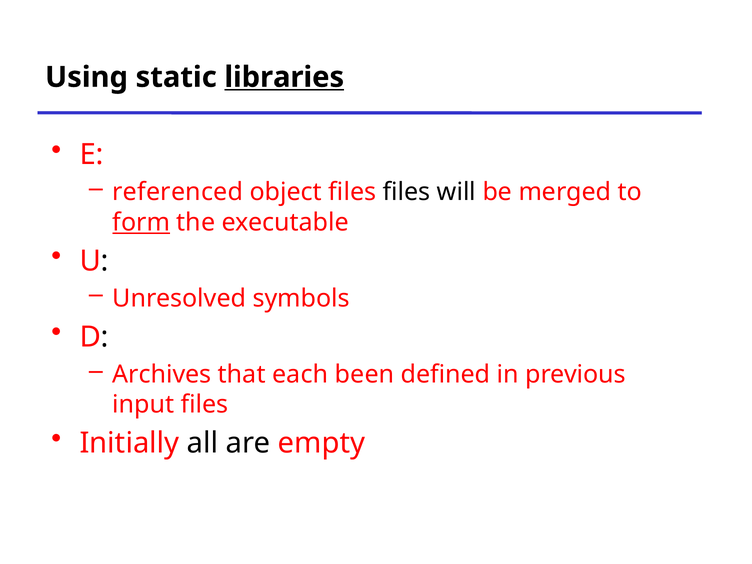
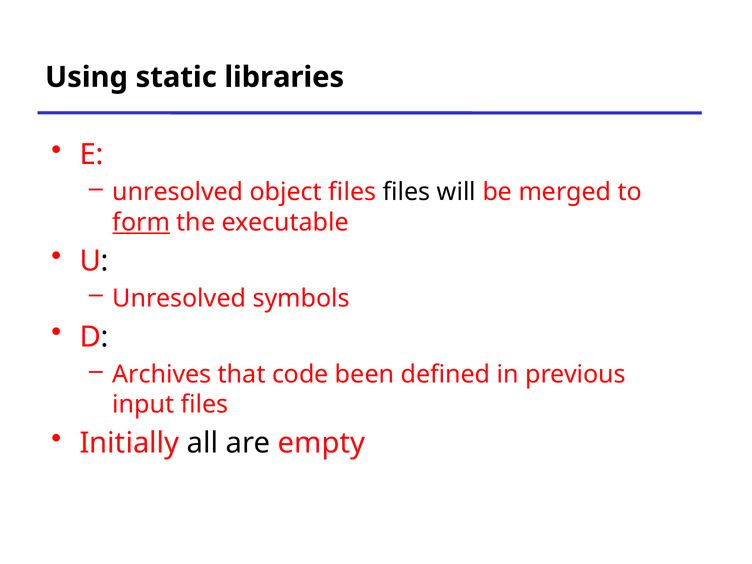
libraries underline: present -> none
referenced at (178, 192): referenced -> unresolved
each: each -> code
